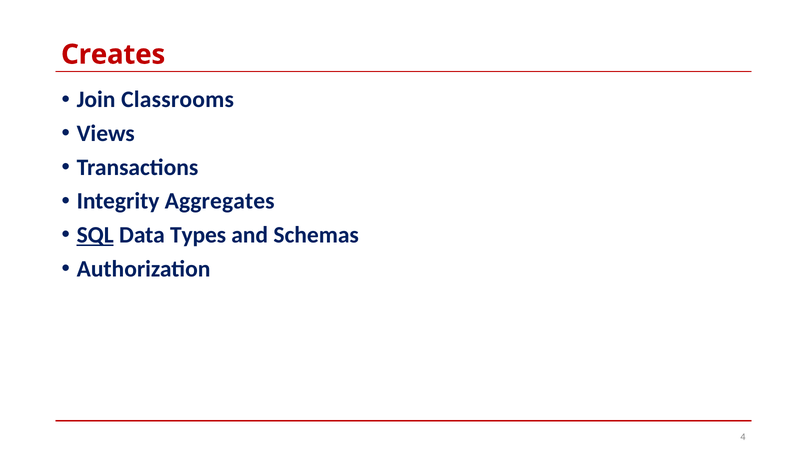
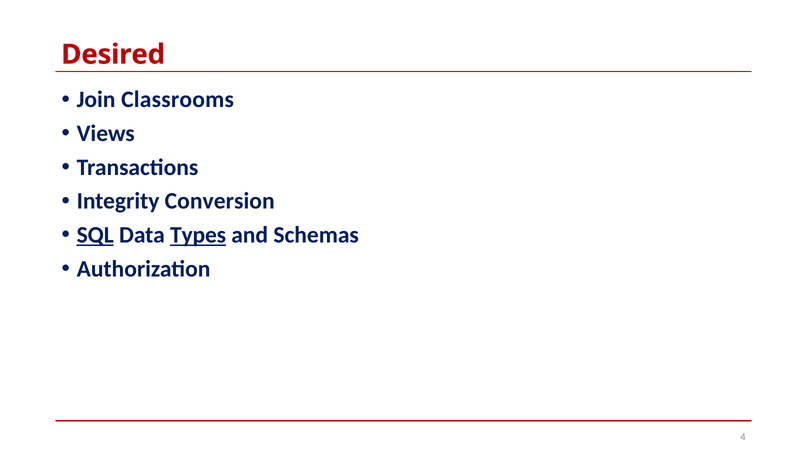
Creates: Creates -> Desired
Aggregates: Aggregates -> Conversion
Types underline: none -> present
